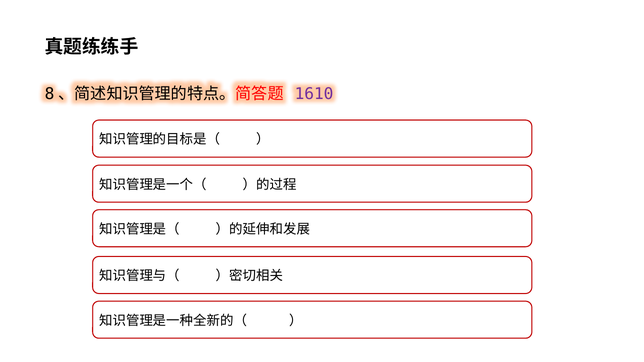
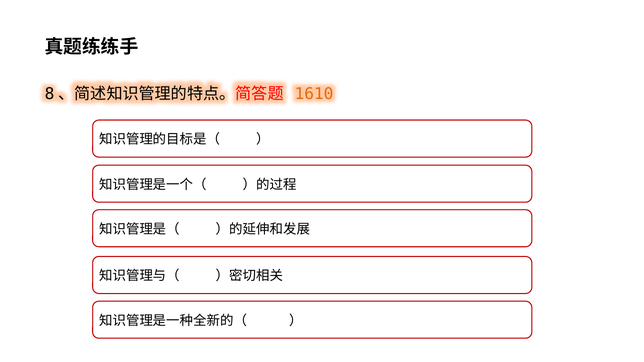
1610 colour: purple -> orange
